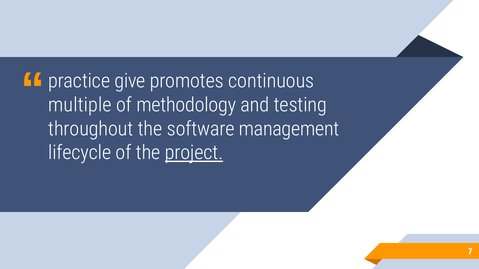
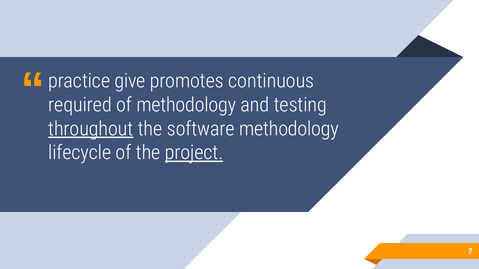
multiple: multiple -> required
throughout underline: none -> present
software management: management -> methodology
